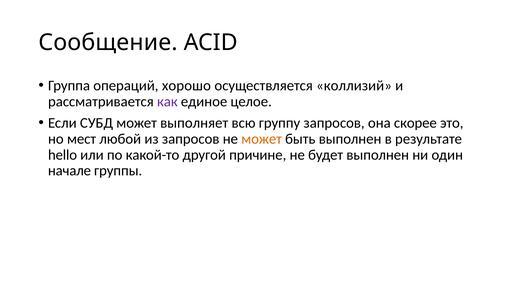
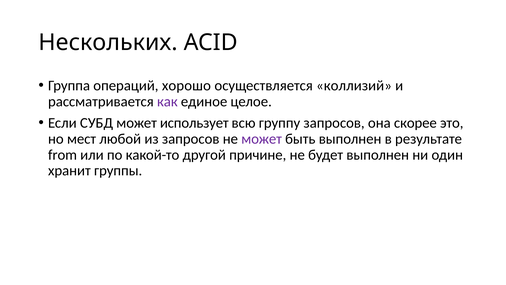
Сообщение: Сообщение -> Нескольких
выполняет: выполняет -> использует
может at (262, 139) colour: orange -> purple
hello: hello -> from
начале: начале -> хранит
